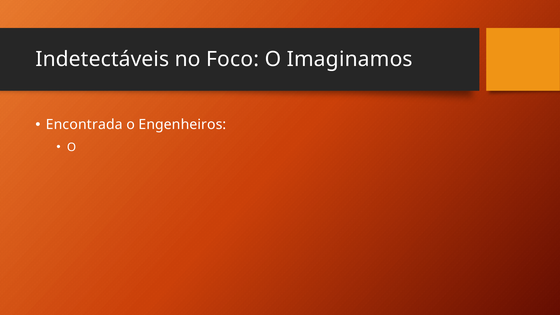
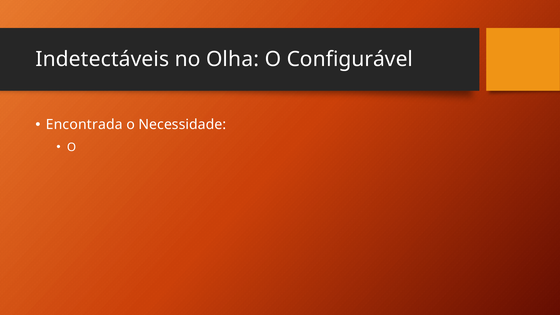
Foco: Foco -> Olha
Imaginamos: Imaginamos -> Configurável
Engenheiros: Engenheiros -> Necessidade
